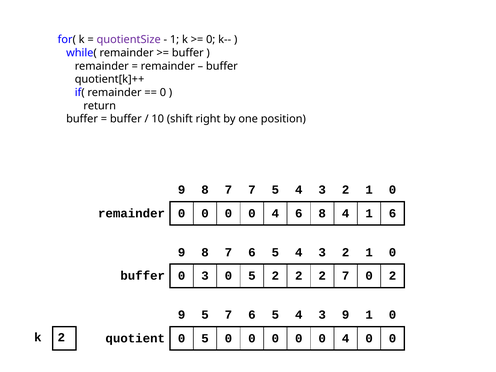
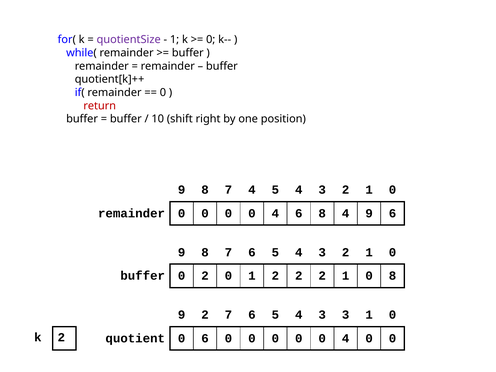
return colour: black -> red
7 7: 7 -> 4
4 1: 1 -> 9
0 3: 3 -> 2
5 at (252, 276): 5 -> 1
2 2 7: 7 -> 1
0 2: 2 -> 8
9 5: 5 -> 2
3 9: 9 -> 3
quotient 0 5: 5 -> 6
